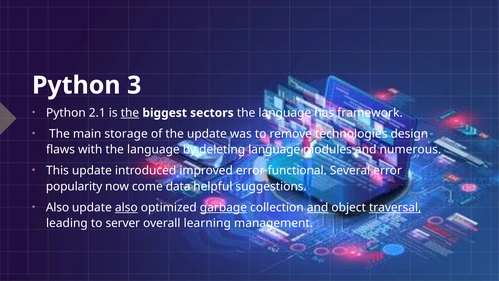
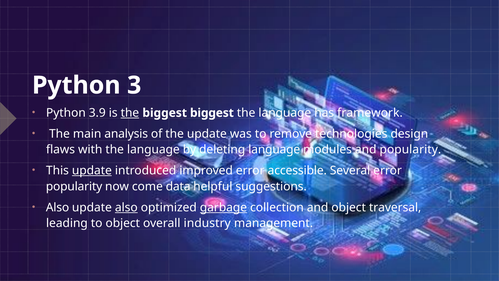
2.1: 2.1 -> 3.9
biggest sectors: sectors -> biggest
storage: storage -> analysis
and numerous: numerous -> popularity
update at (92, 170) underline: none -> present
functional: functional -> accessible
and at (318, 207) underline: present -> none
traversal underline: present -> none
to server: server -> object
learning: learning -> industry
